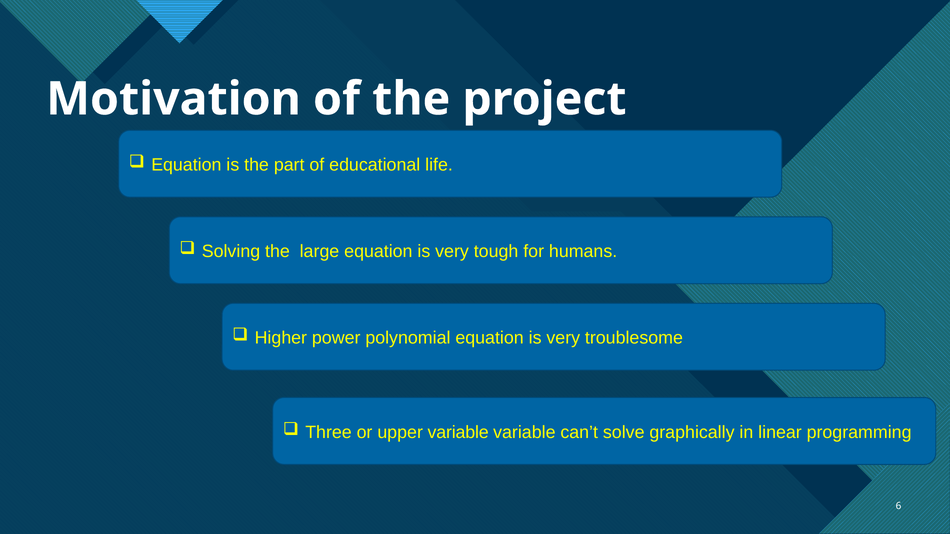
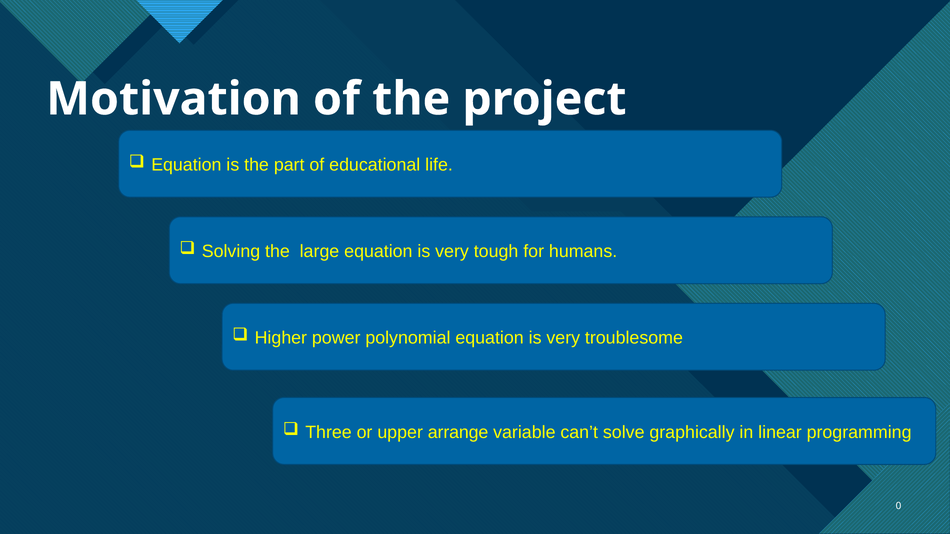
upper variable: variable -> arrange
6: 6 -> 0
